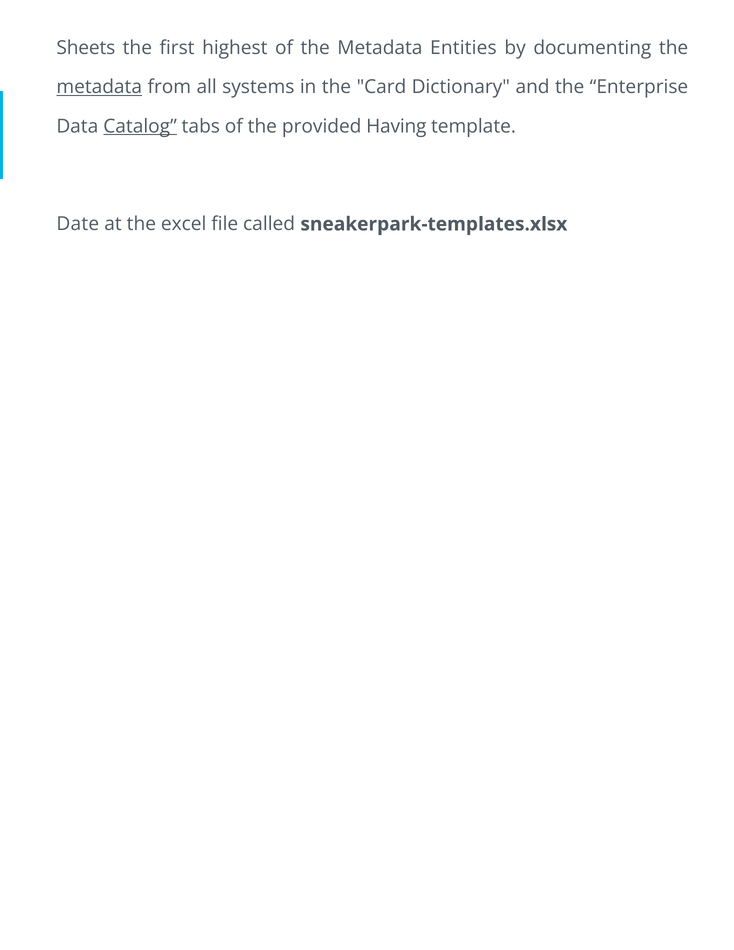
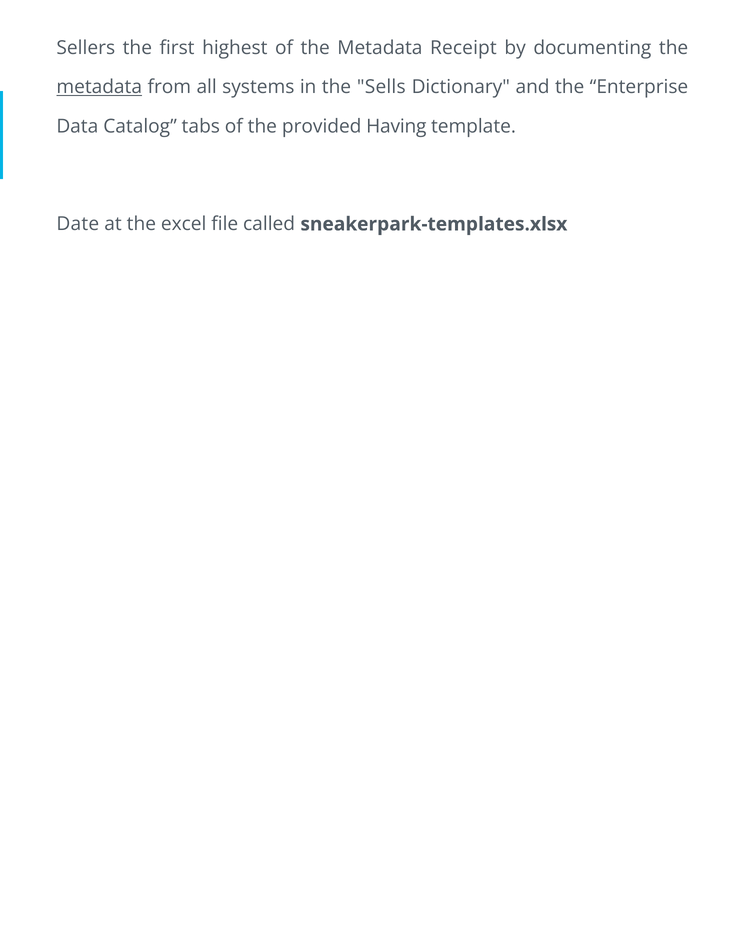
Sheets: Sheets -> Sellers
Entities: Entities -> Receipt
Card: Card -> Sells
Catalog underline: present -> none
